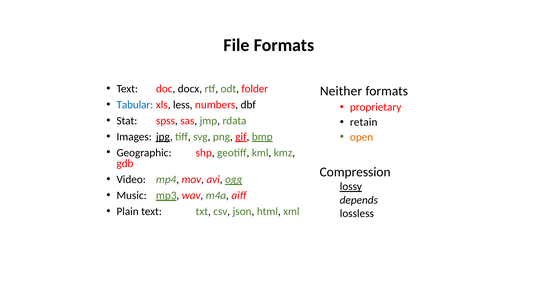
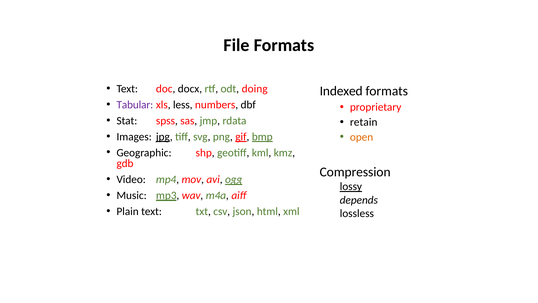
folder: folder -> doing
Neither: Neither -> Indexed
Tabular colour: blue -> purple
